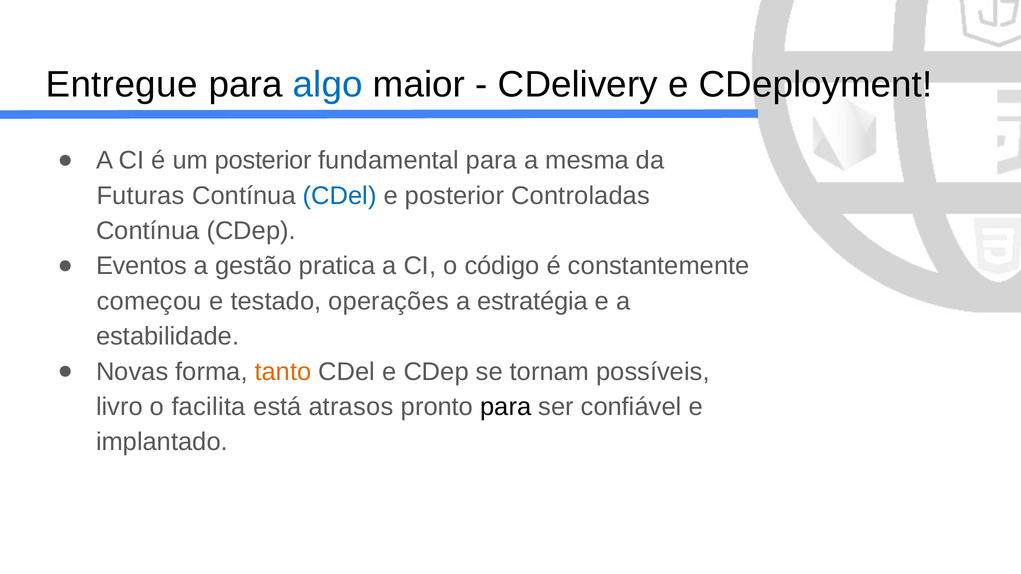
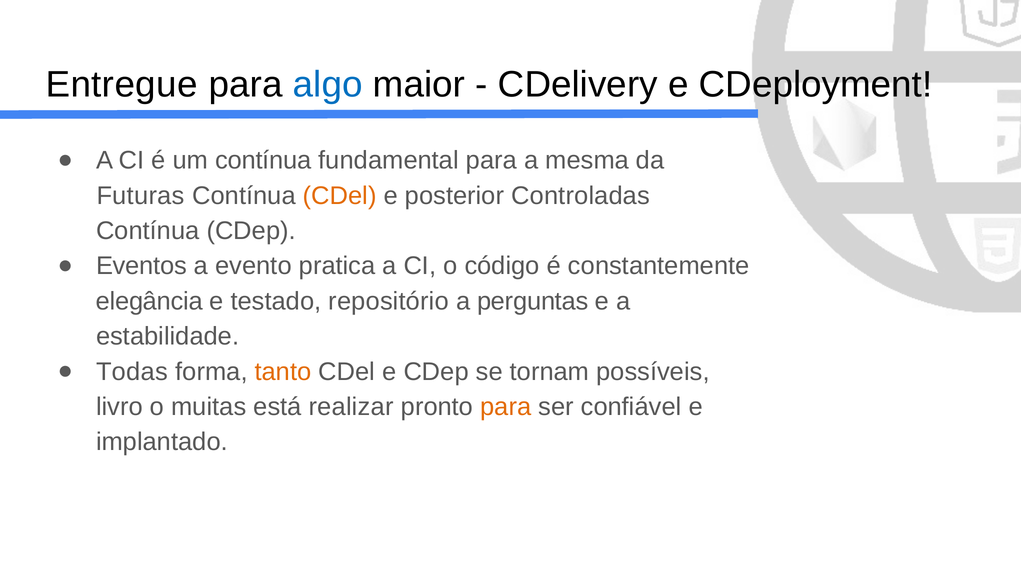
um posterior: posterior -> contínua
CDel at (340, 196) colour: blue -> orange
gestão: gestão -> evento
começou: começou -> elegância
operações: operações -> repositório
estratégia: estratégia -> perguntas
Novas: Novas -> Todas
facilita: facilita -> muitas
atrasos: atrasos -> realizar
para at (506, 407) colour: black -> orange
